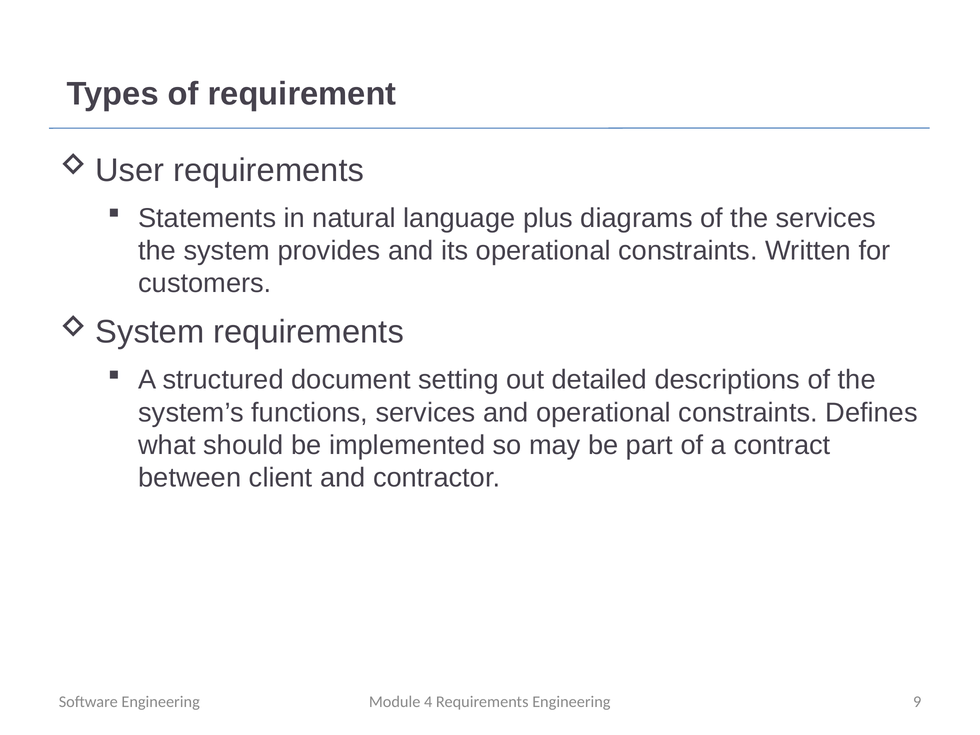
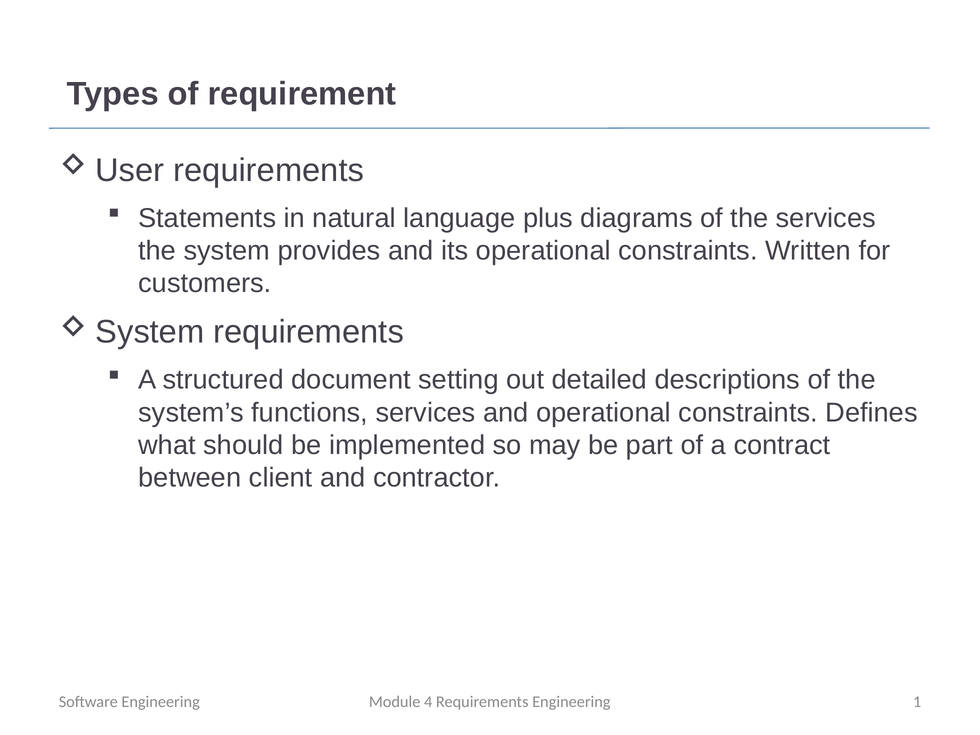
9: 9 -> 1
